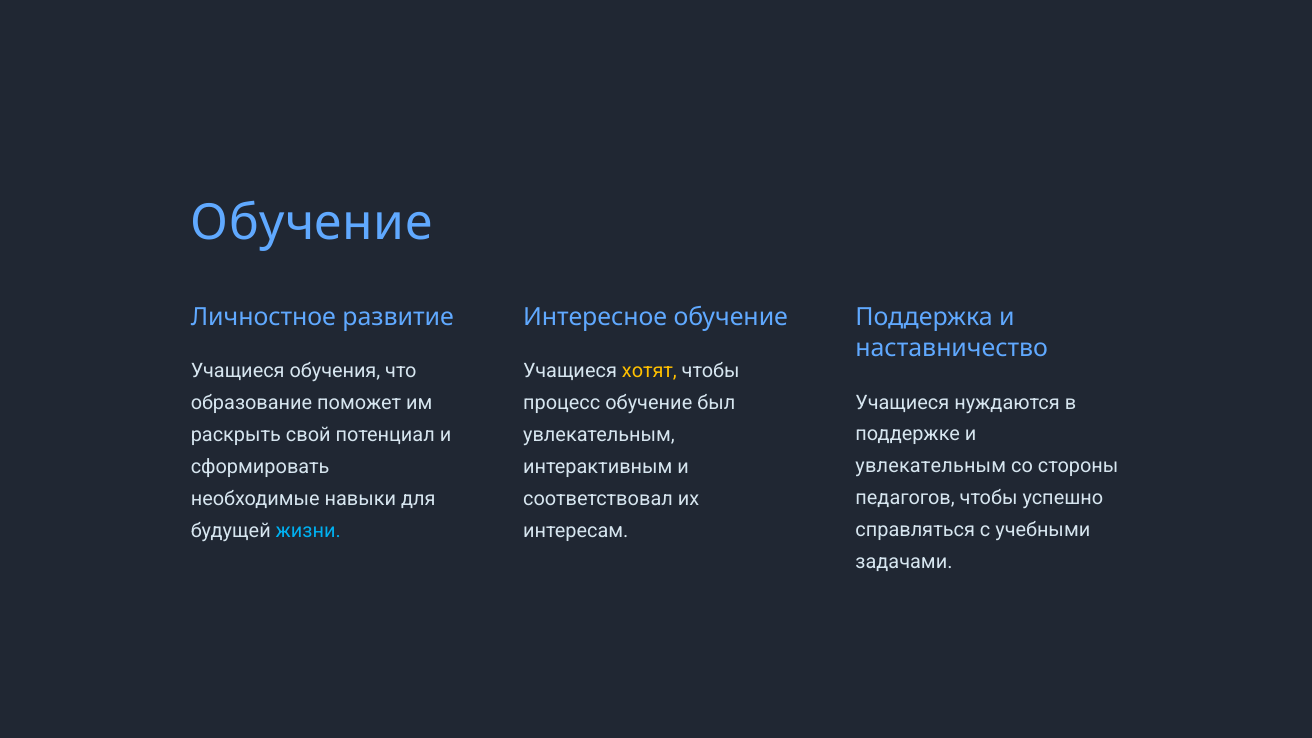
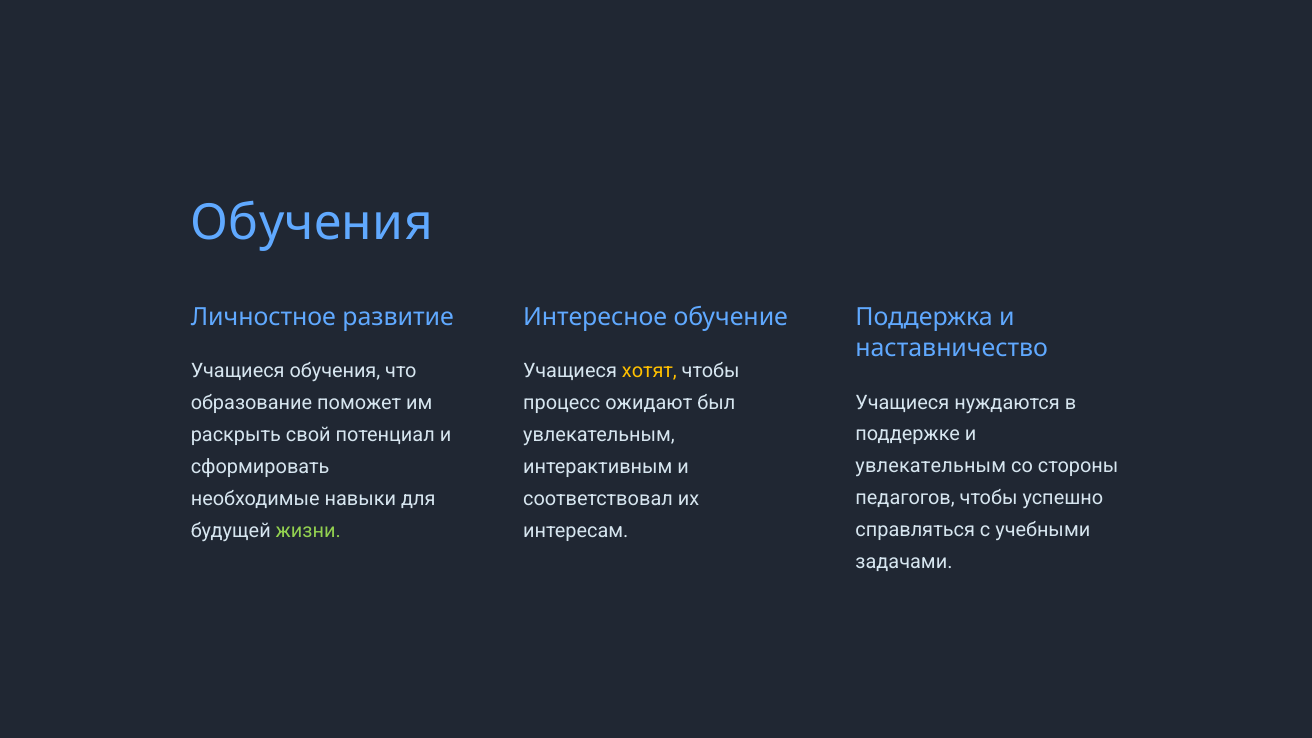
Обучение at (312, 223): Обучение -> Обучения
процесс обучение: обучение -> ожидают
жизни colour: light blue -> light green
